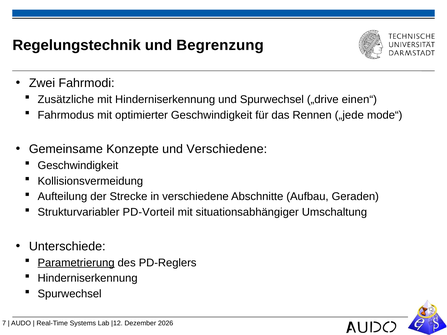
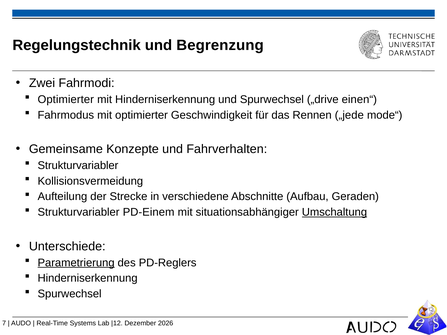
Zusätzliche at (66, 99): Zusätzliche -> Optimierter
und Verschiedene: Verschiedene -> Fahrverhalten
Geschwindigkeit at (78, 166): Geschwindigkeit -> Strukturvariabler
PD-Vorteil: PD-Vorteil -> PD-Einem
Umschaltung underline: none -> present
